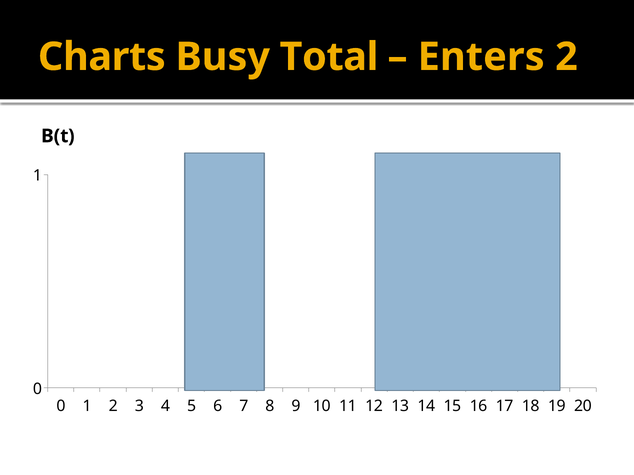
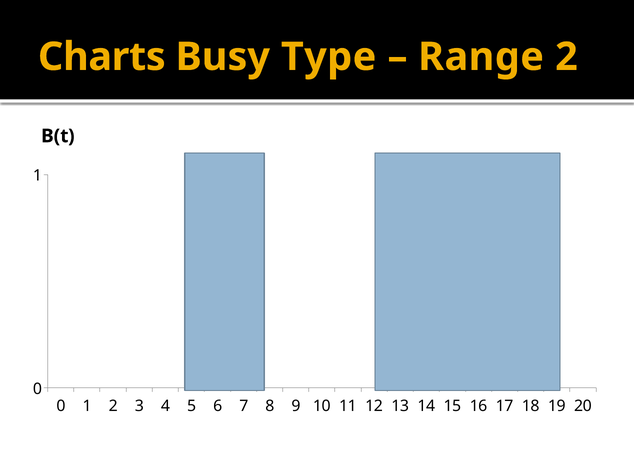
Total: Total -> Type
Enters: Enters -> Range
